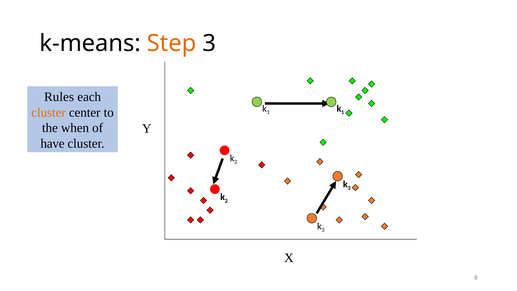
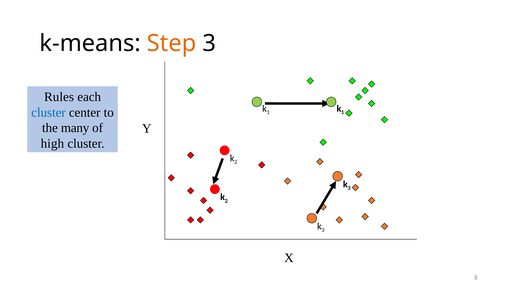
cluster at (49, 112) colour: orange -> blue
when: when -> many
have: have -> high
